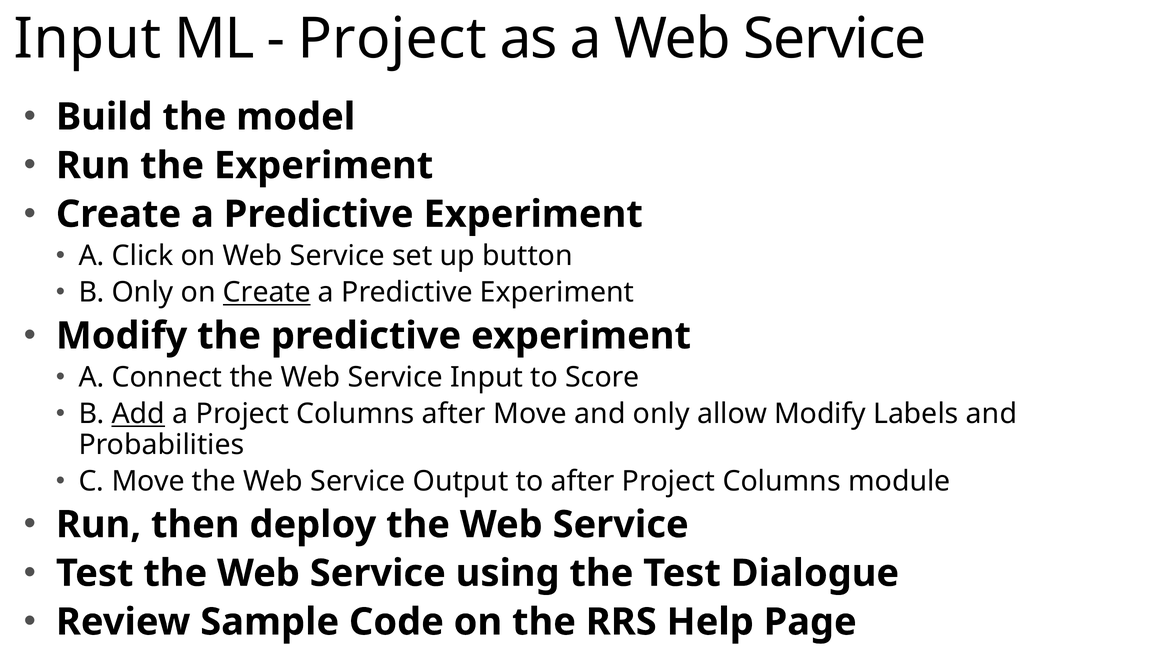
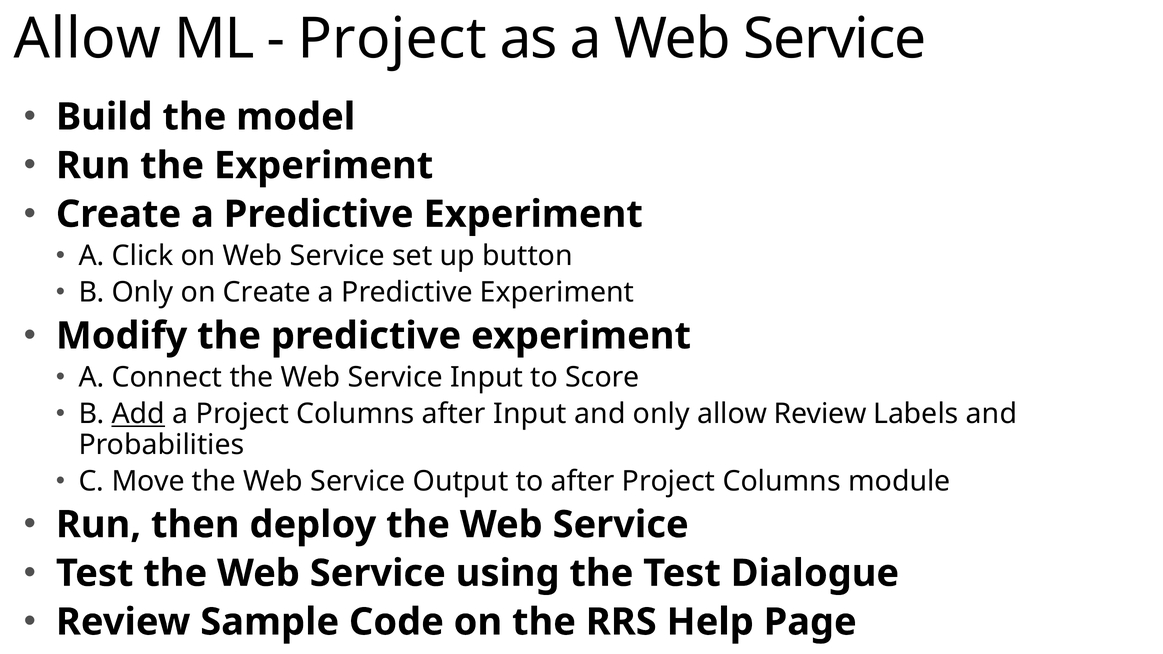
Input at (87, 39): Input -> Allow
Create at (267, 292) underline: present -> none
after Move: Move -> Input
allow Modify: Modify -> Review
